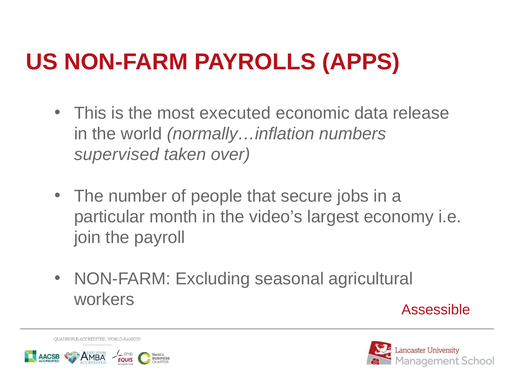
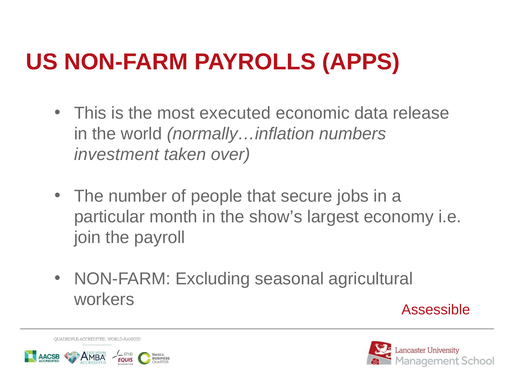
supervised: supervised -> investment
video’s: video’s -> show’s
